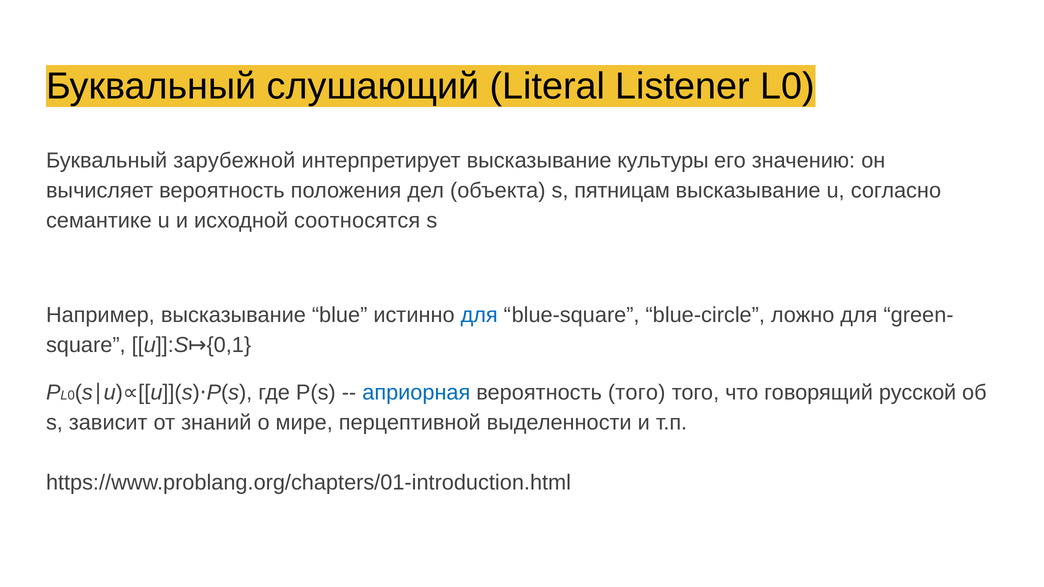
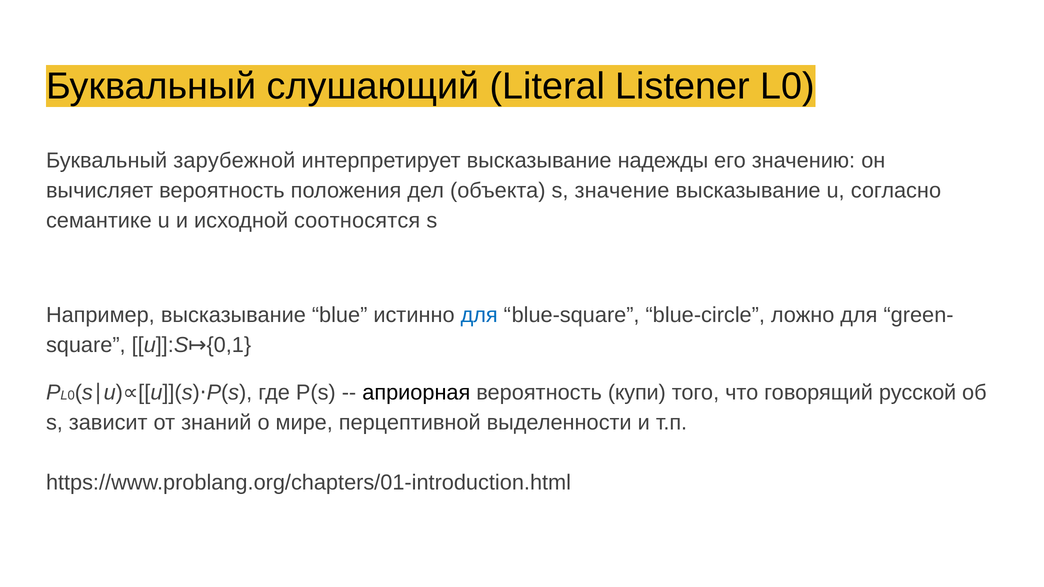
культуры: культуры -> надежды
пятницам: пятницам -> значение
априорная colour: blue -> black
вероятность того: того -> купи
